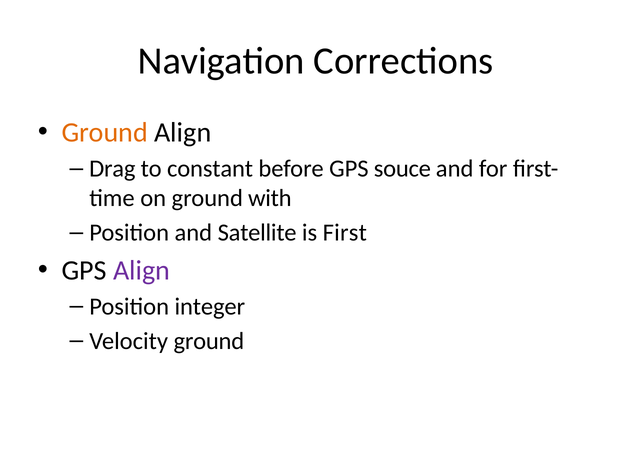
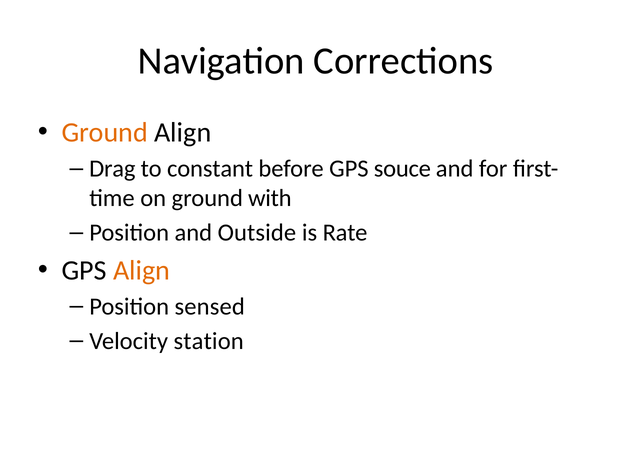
Satellite: Satellite -> Outside
First: First -> Rate
Align at (142, 270) colour: purple -> orange
integer: integer -> sensed
Velocity ground: ground -> station
